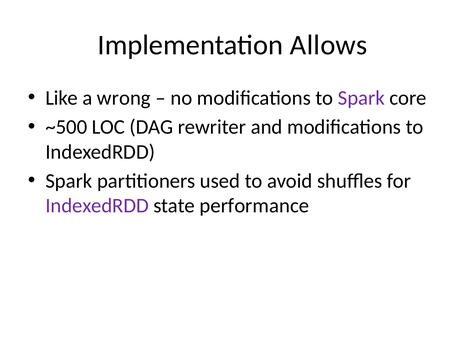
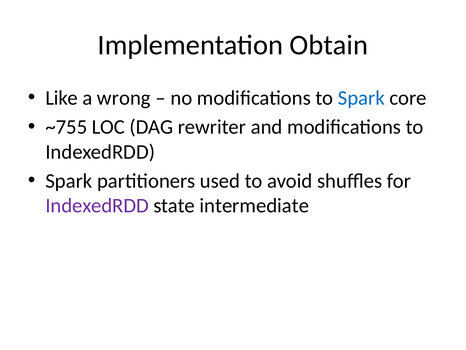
Allows: Allows -> Obtain
Spark at (361, 98) colour: purple -> blue
~500: ~500 -> ~755
performance: performance -> intermediate
